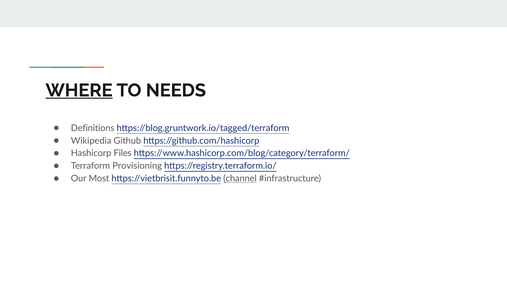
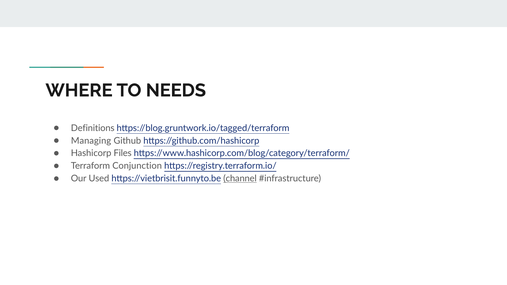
WHERE underline: present -> none
Wikipedia: Wikipedia -> Managing
Provisioning: Provisioning -> Conjunction
Most: Most -> Used
